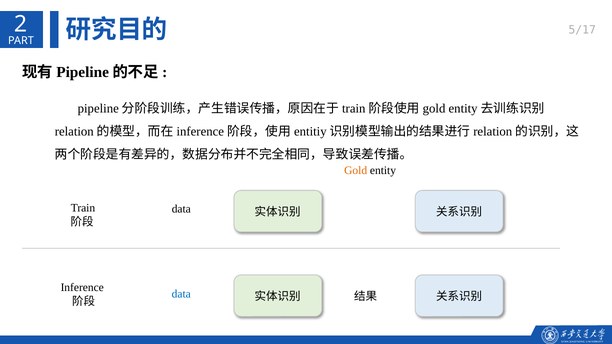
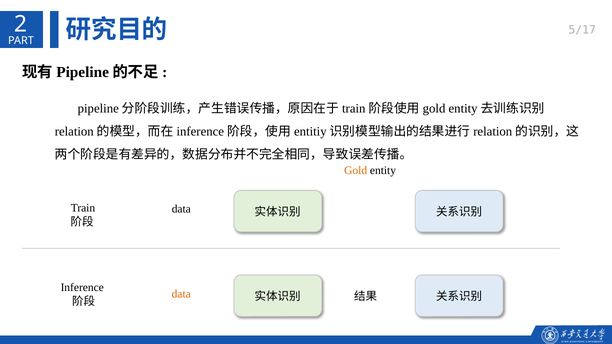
data at (181, 294) colour: blue -> orange
